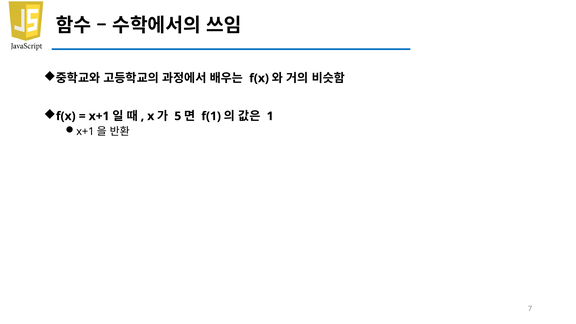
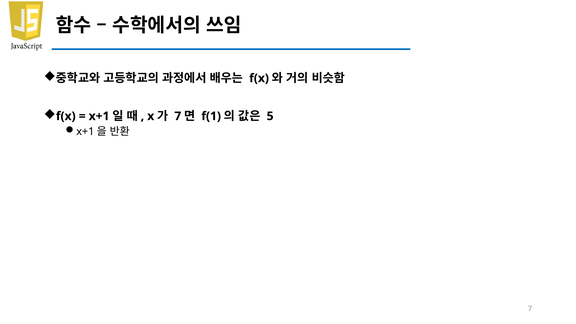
5 at (178, 116): 5 -> 7
1: 1 -> 5
